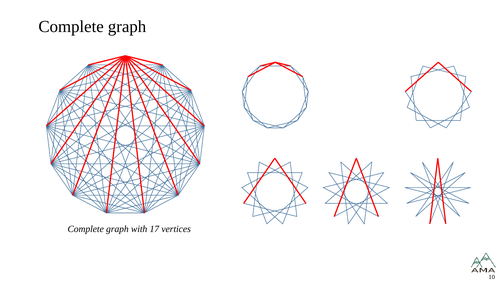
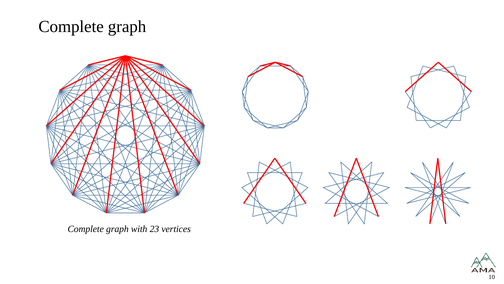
17: 17 -> 23
